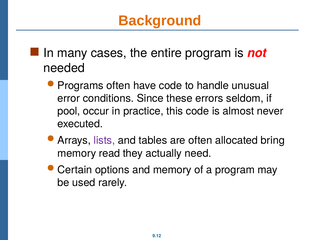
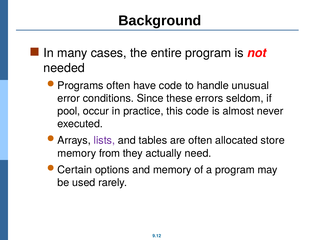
Background colour: orange -> black
bring: bring -> store
read: read -> from
